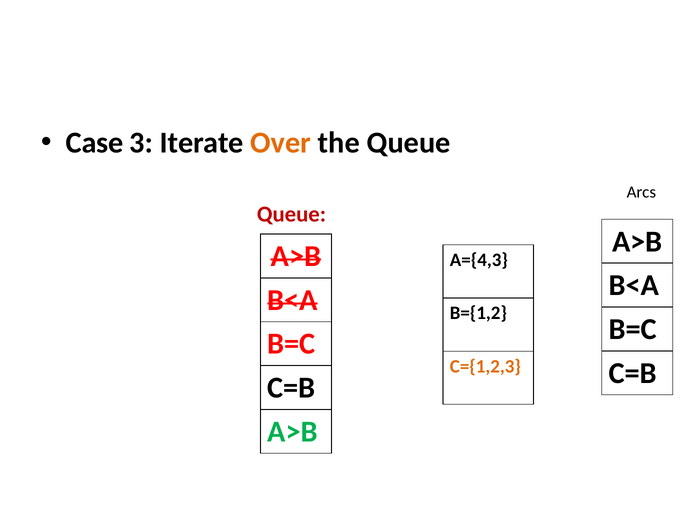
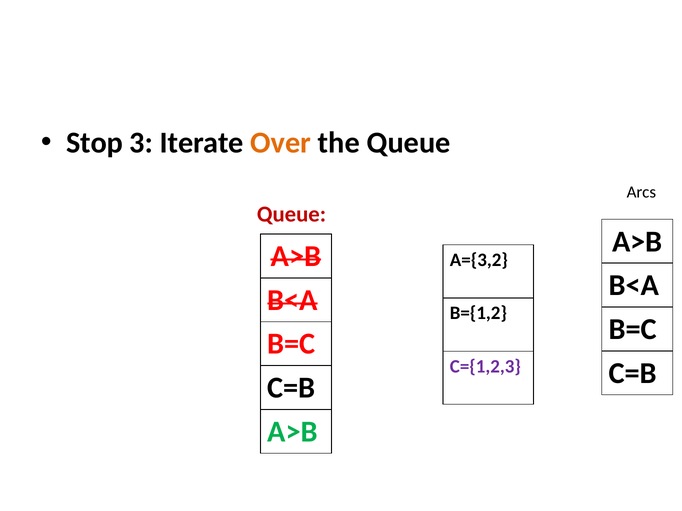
Case: Case -> Stop
A={4,3: A={4,3 -> A={3,2
C={1,2,3 colour: orange -> purple
